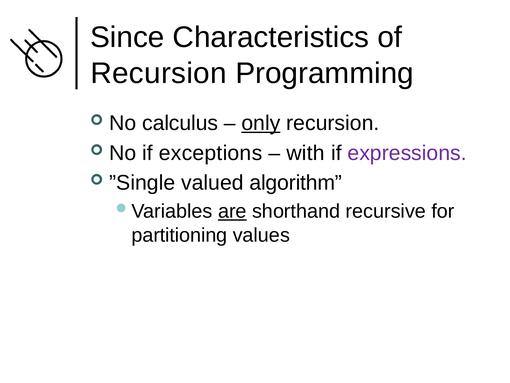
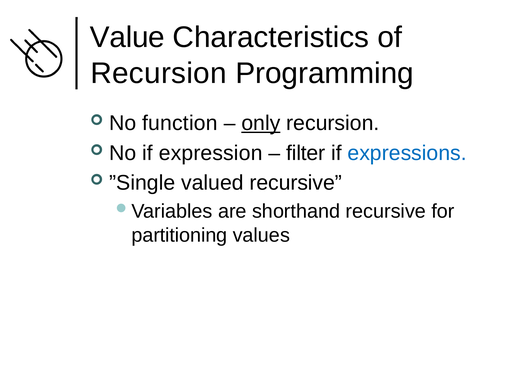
Since: Since -> Value
calculus: calculus -> function
exceptions: exceptions -> expression
with: with -> filter
expressions colour: purple -> blue
valued algorithm: algorithm -> recursive
are underline: present -> none
